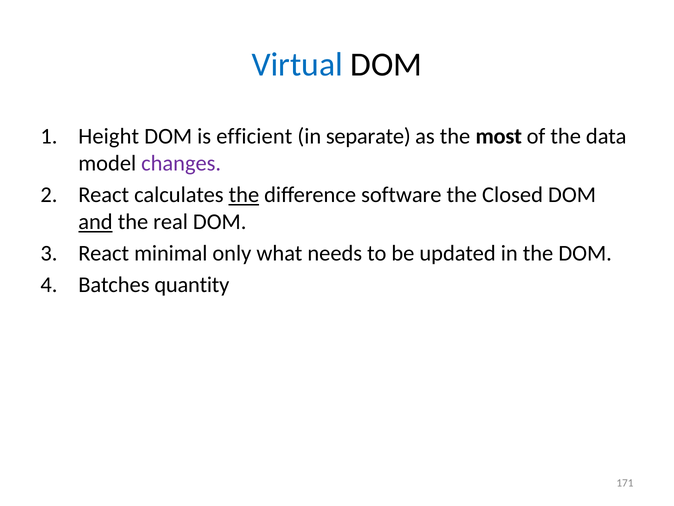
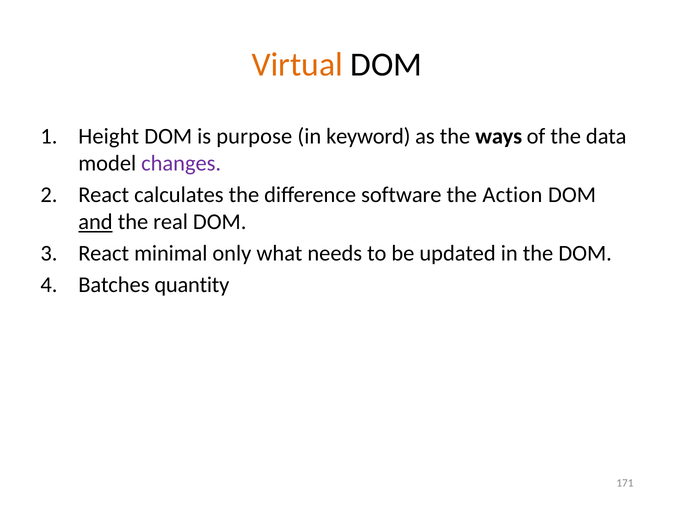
Virtual colour: blue -> orange
efficient: efficient -> purpose
separate: separate -> keyword
most: most -> ways
the at (244, 195) underline: present -> none
Closed: Closed -> Action
